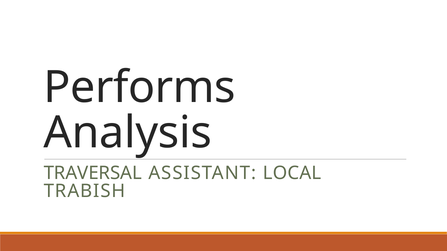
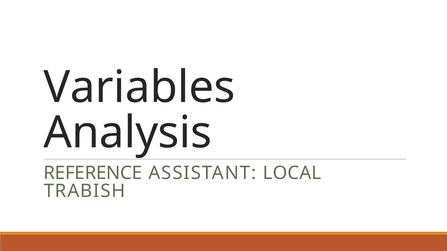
Performs: Performs -> Variables
TRAVERSAL: TRAVERSAL -> REFERENCE
